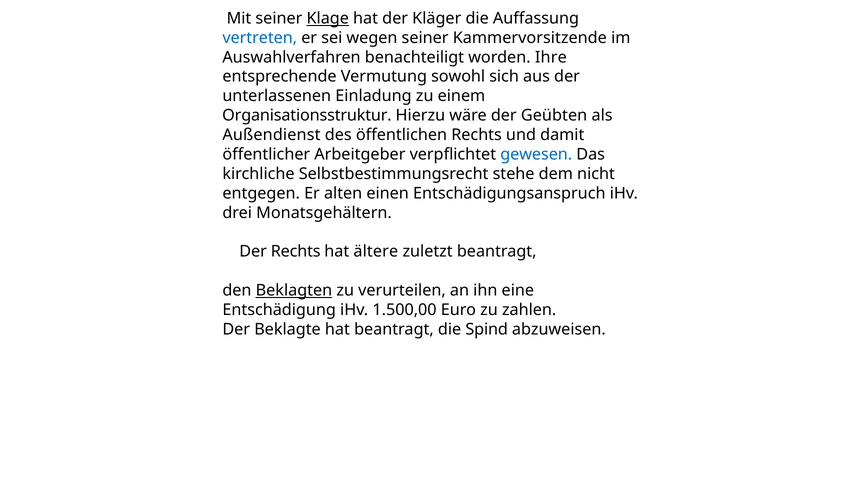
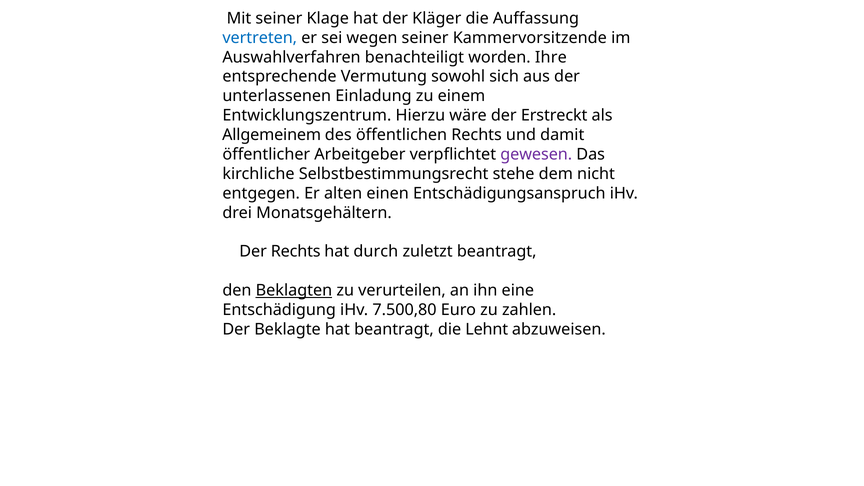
Klage underline: present -> none
Organisationsstruktur: Organisationsstruktur -> Entwicklungszentrum
Geübten: Geübten -> Erstreckt
Außendienst: Außendienst -> Allgemeinem
gewesen colour: blue -> purple
ältere: ältere -> durch
1.500,00: 1.500,00 -> 7.500,80
Spind: Spind -> Lehnt
